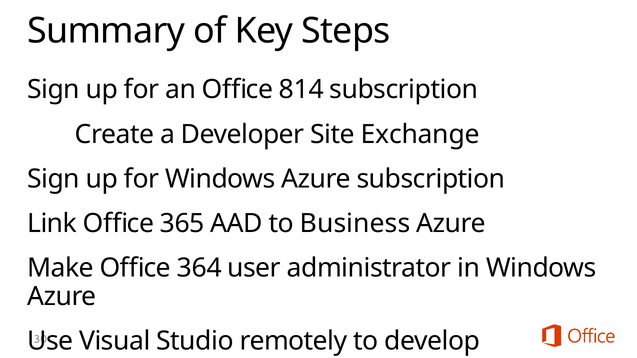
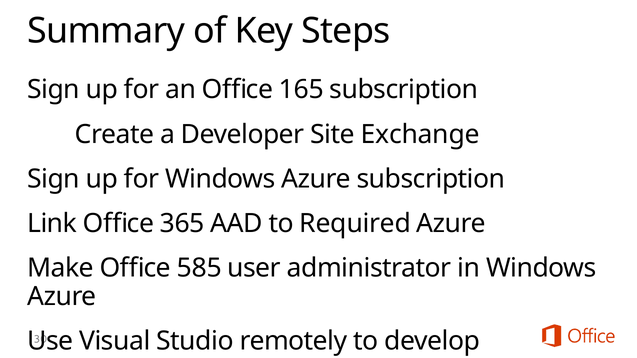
814: 814 -> 165
Business: Business -> Required
364: 364 -> 585
